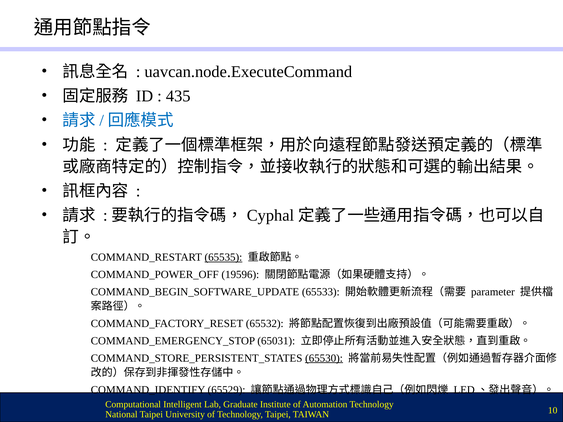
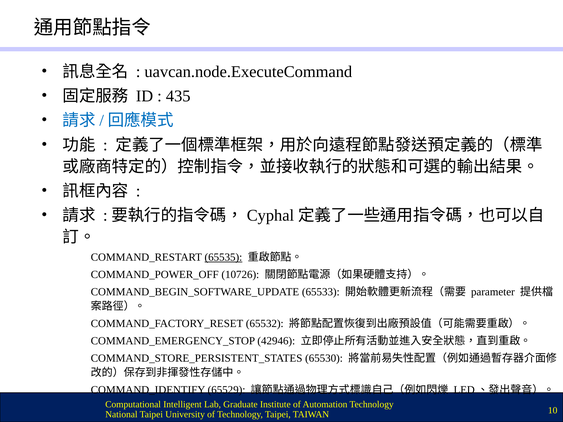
19596: 19596 -> 10726
65031: 65031 -> 42946
65530 underline: present -> none
